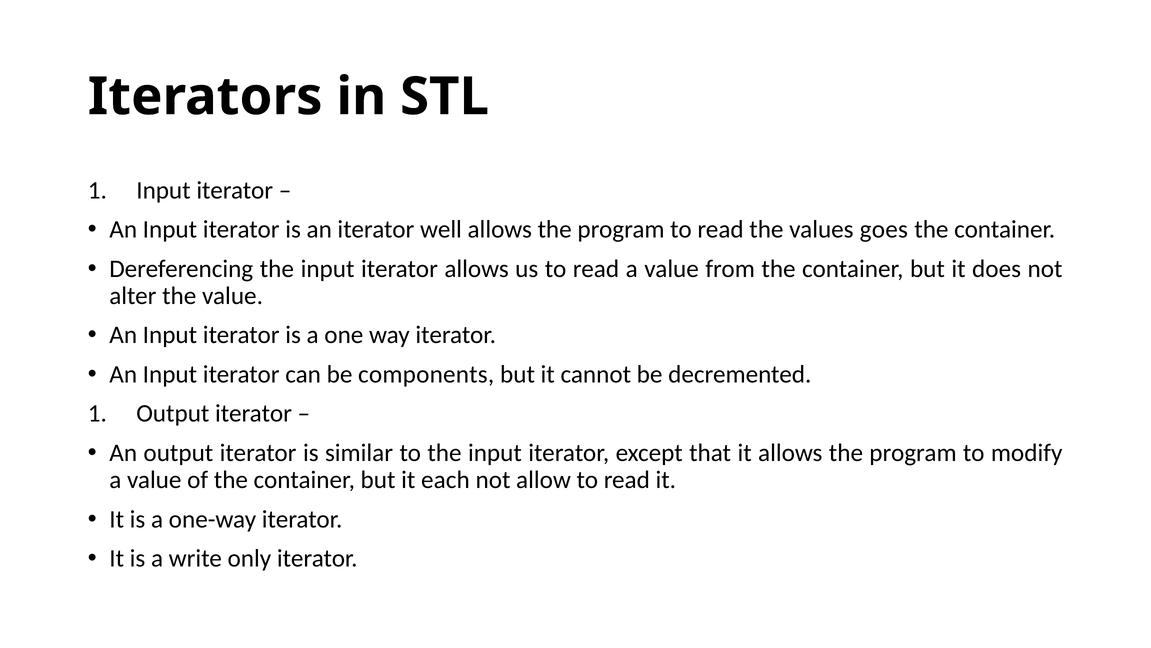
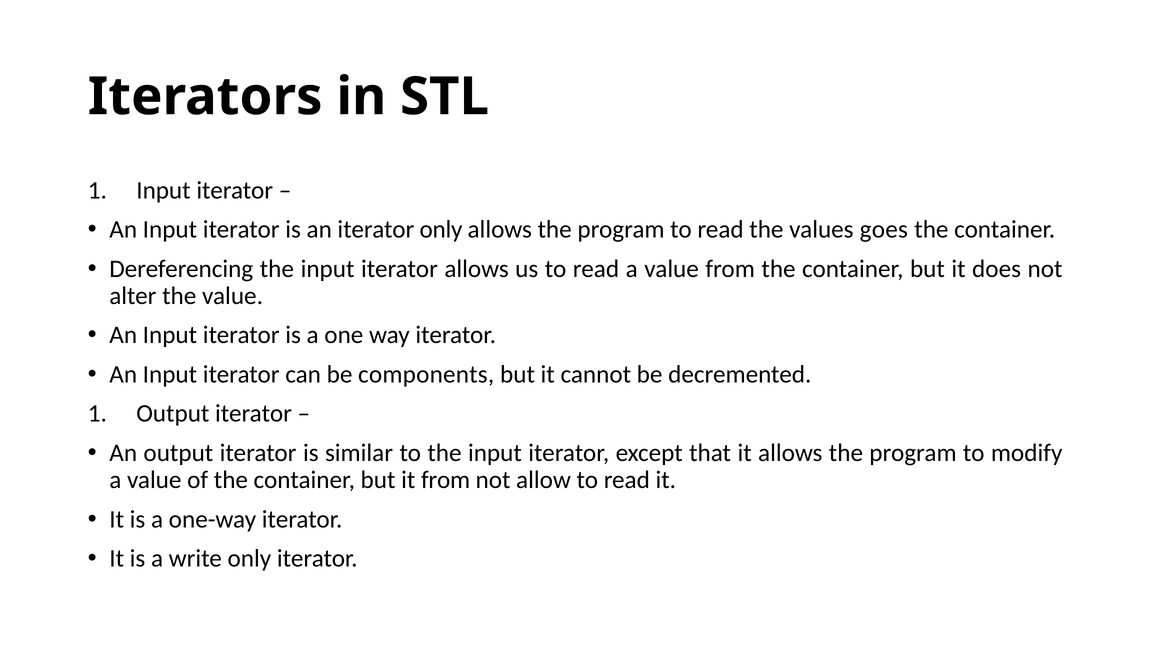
iterator well: well -> only
it each: each -> from
